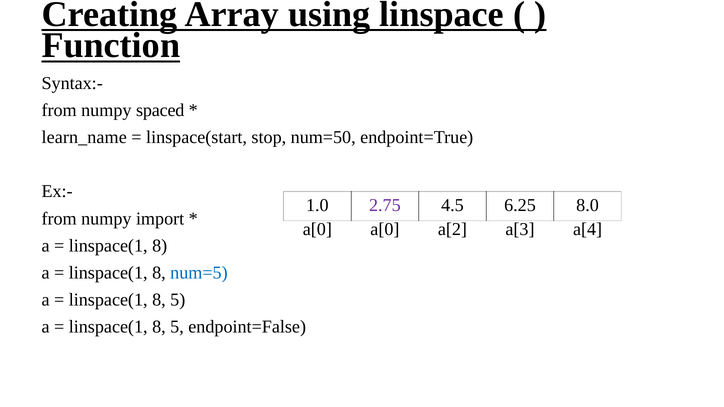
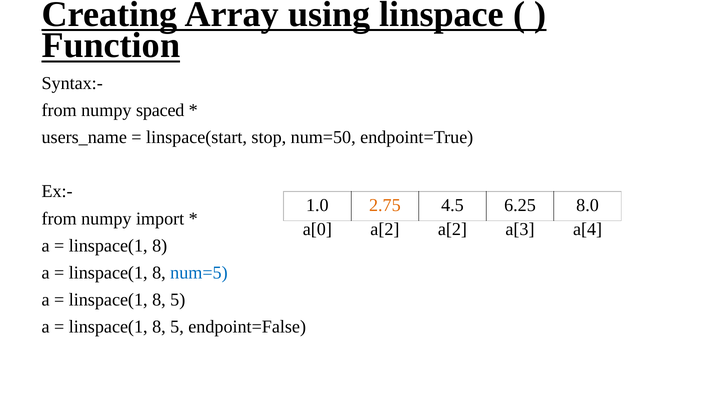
learn_name: learn_name -> users_name
2.75 colour: purple -> orange
a[0 a[0: a[0 -> a[2
